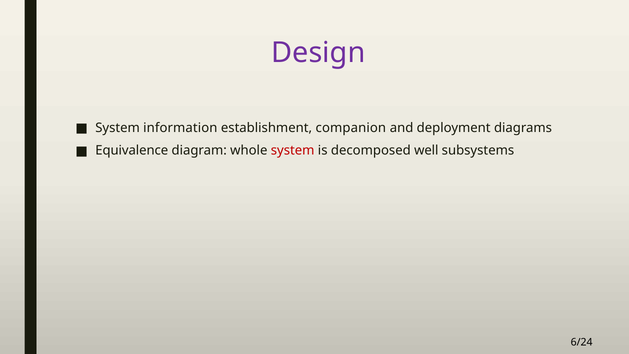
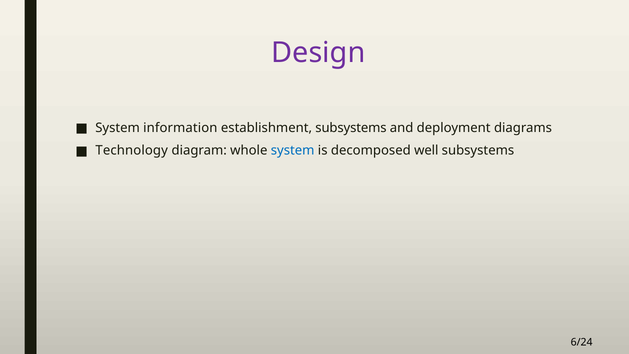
establishment companion: companion -> subsystems
Equivalence: Equivalence -> Technology
system at (293, 150) colour: red -> blue
